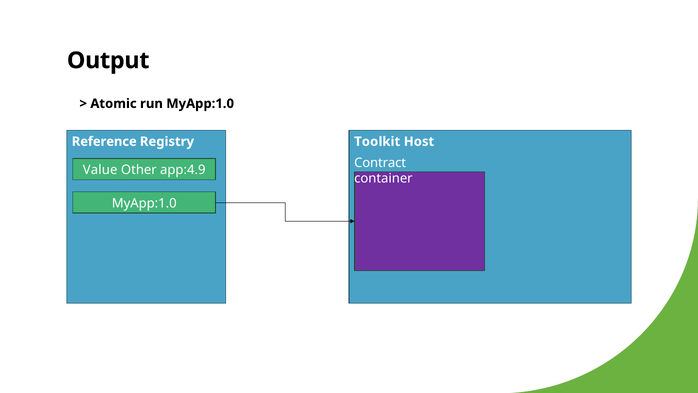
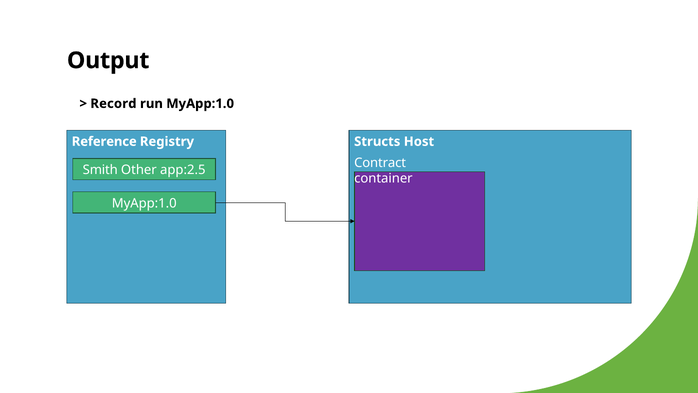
Atomic: Atomic -> Record
Toolkit: Toolkit -> Structs
Value: Value -> Smith
app:4.9: app:4.9 -> app:2.5
